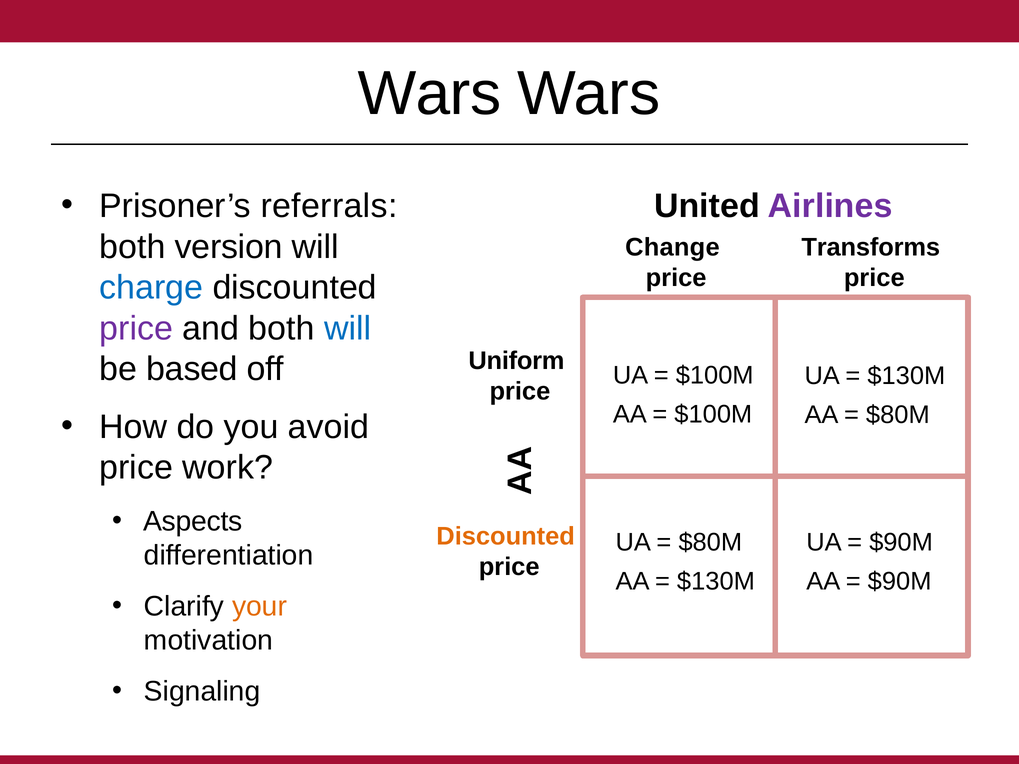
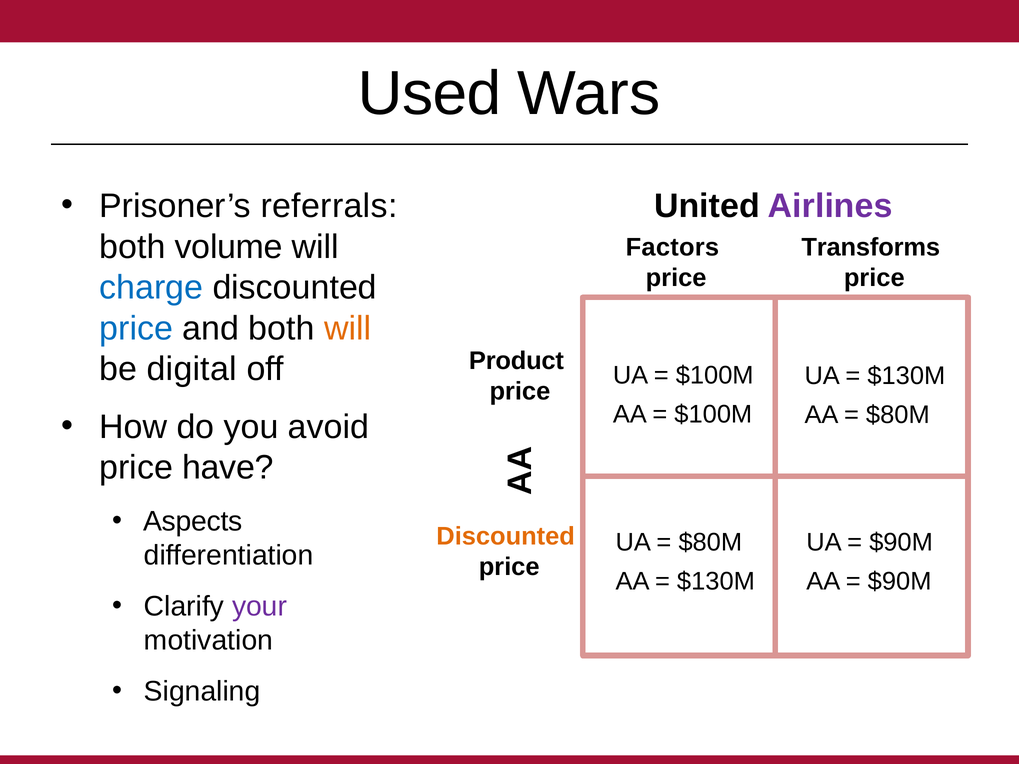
Wars at (430, 94): Wars -> Used
version: version -> volume
Change: Change -> Factors
price at (136, 328) colour: purple -> blue
will at (348, 328) colour: blue -> orange
Uniform: Uniform -> Product
based: based -> digital
work: work -> have
your colour: orange -> purple
